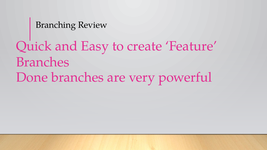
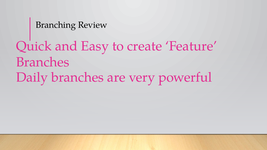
Done: Done -> Daily
